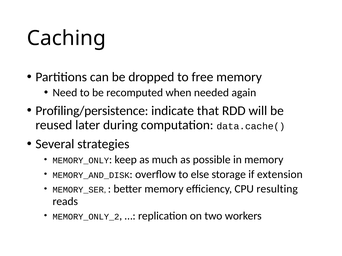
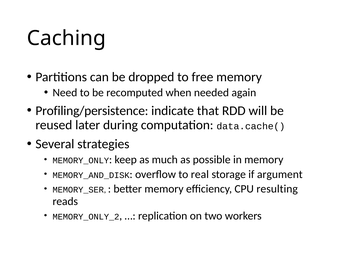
else: else -> real
extension: extension -> argument
